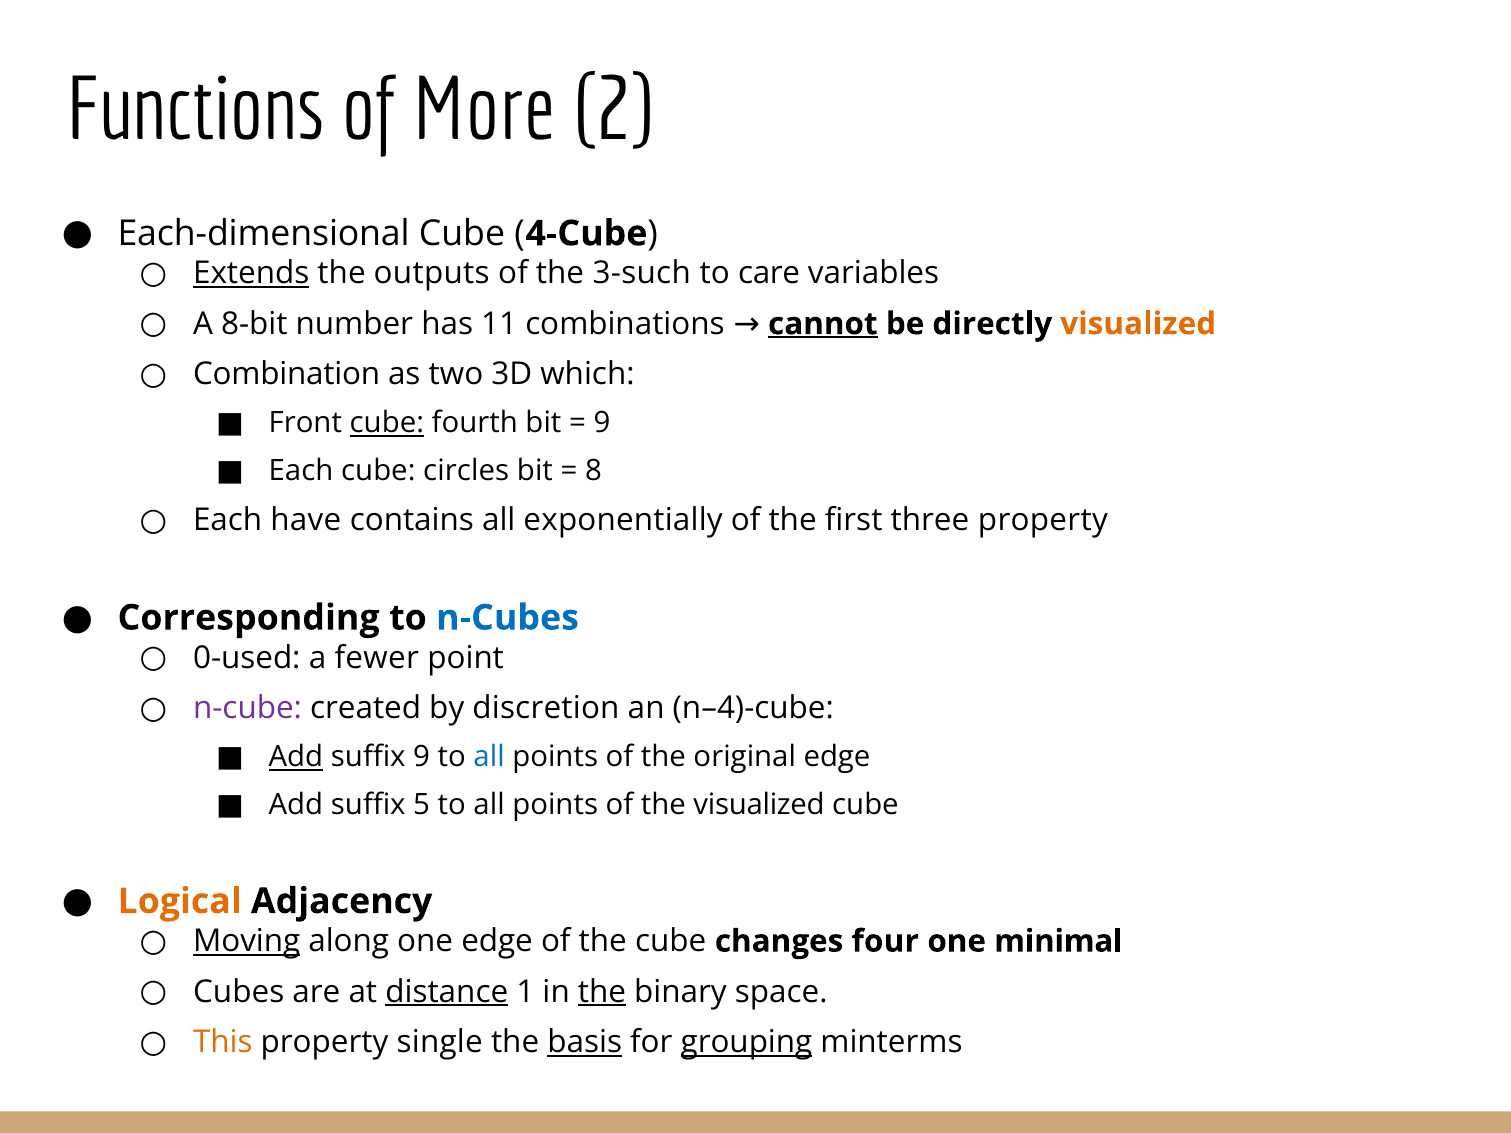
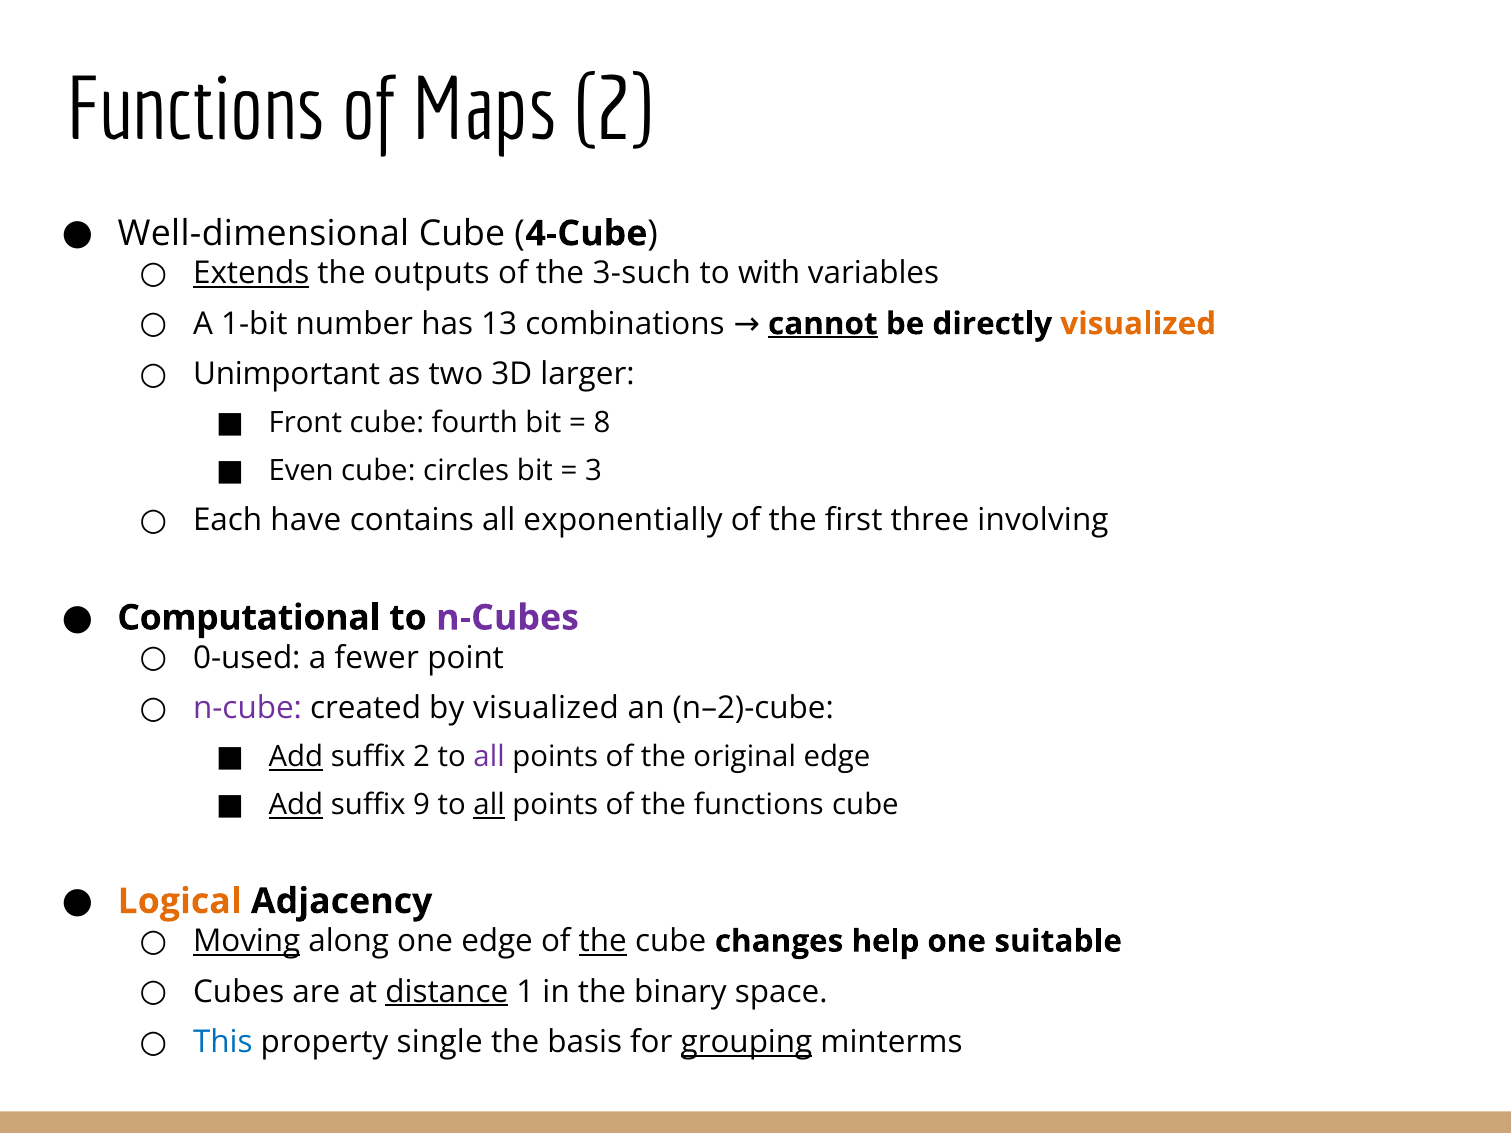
More: More -> Maps
Each-dimensional: Each-dimensional -> Well-dimensional
care: care -> with
8-bit: 8-bit -> 1-bit
11: 11 -> 13
Combination: Combination -> Unimportant
which: which -> larger
cube at (387, 423) underline: present -> none
9 at (602, 423): 9 -> 8
Each at (301, 471): Each -> Even
8: 8 -> 3
three property: property -> involving
Corresponding: Corresponding -> Computational
n-Cubes colour: blue -> purple
by discretion: discretion -> visualized
n–4)-cube: n–4)-cube -> n–2)-cube
suffix 9: 9 -> 2
all at (489, 757) colour: blue -> purple
Add at (296, 805) underline: none -> present
5: 5 -> 9
all at (489, 805) underline: none -> present
the visualized: visualized -> functions
the at (603, 941) underline: none -> present
four: four -> help
minimal: minimal -> suitable
the at (602, 992) underline: present -> none
This colour: orange -> blue
basis underline: present -> none
